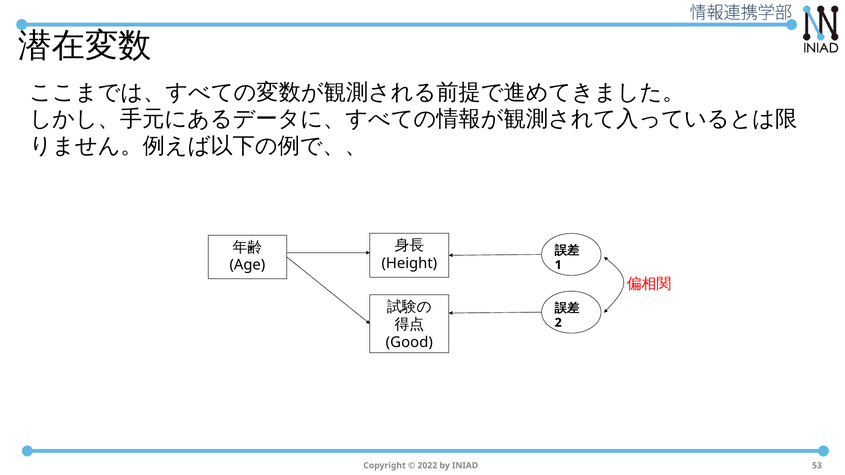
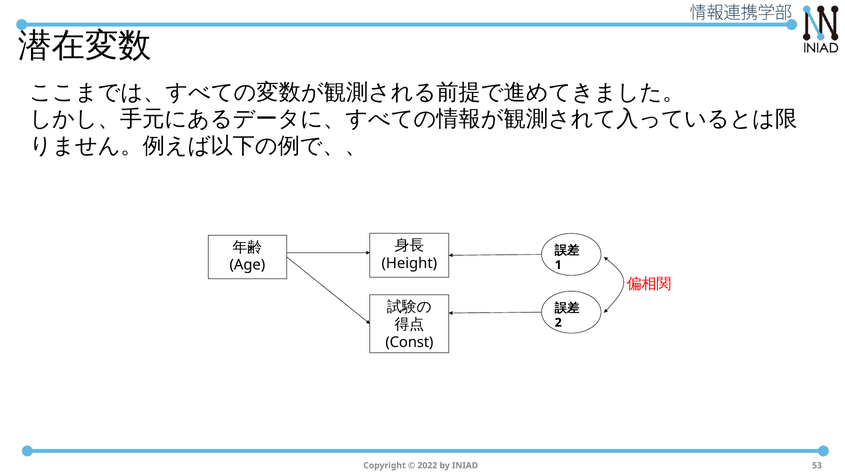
Good: Good -> Const
